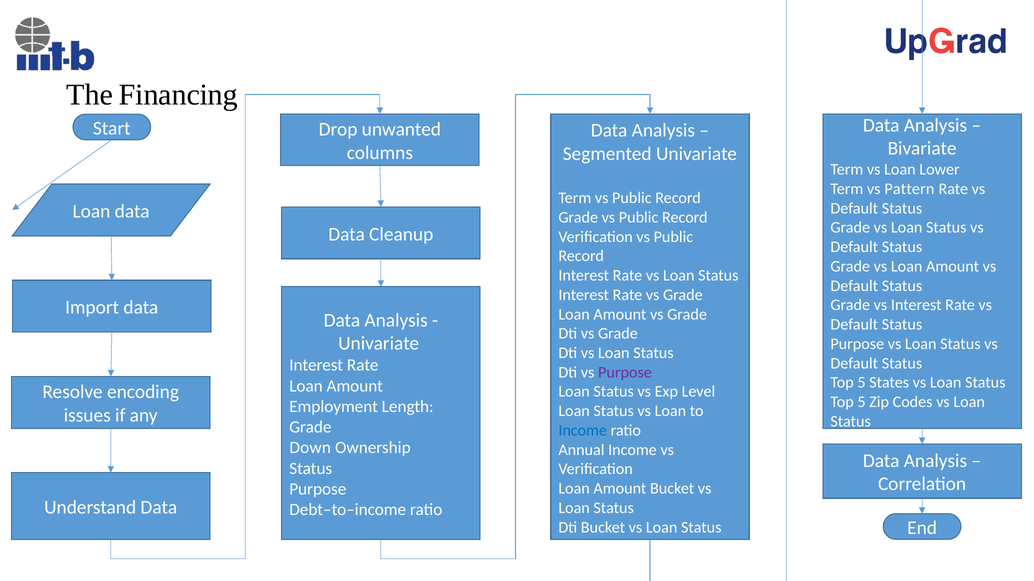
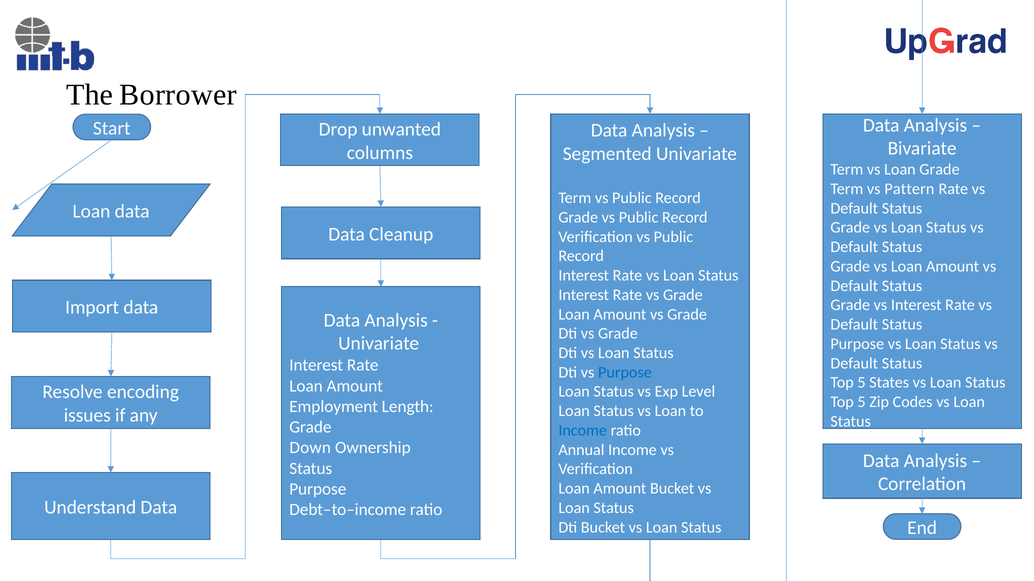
Financing: Financing -> Borrower
Loan Lower: Lower -> Grade
Purpose at (625, 373) colour: purple -> blue
